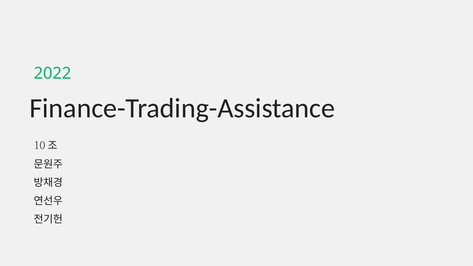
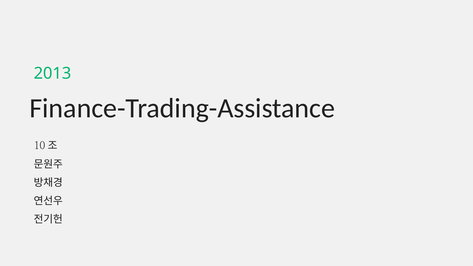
2022: 2022 -> 2013
